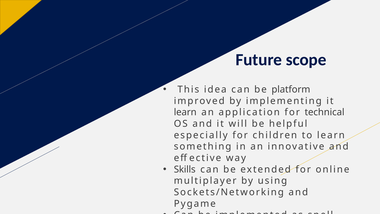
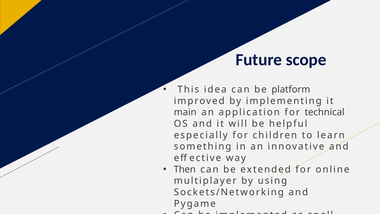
learn at (185, 112): learn -> main
Skills: Skills -> Then
